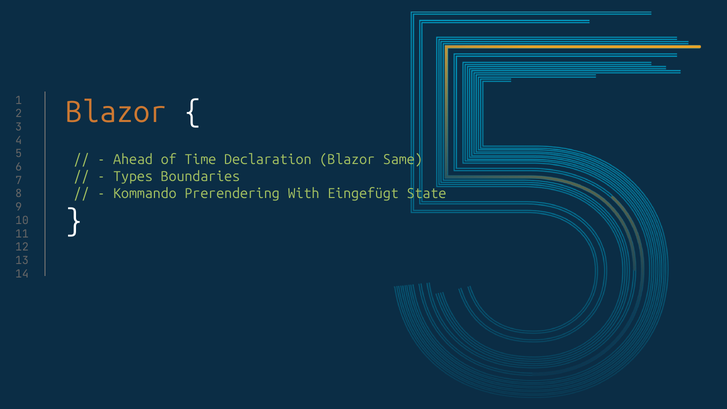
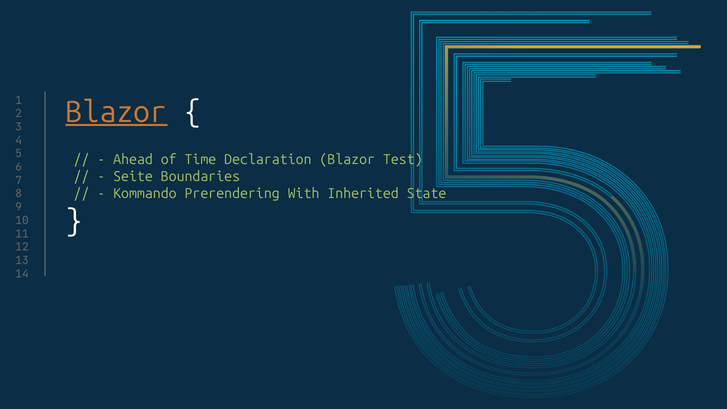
Blazor at (117, 112) underline: none -> present
Same: Same -> Test
Types: Types -> Seite
Eingefügt: Eingefügt -> Inherited
